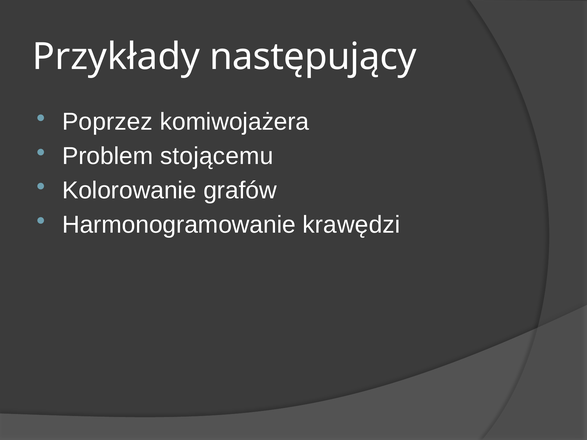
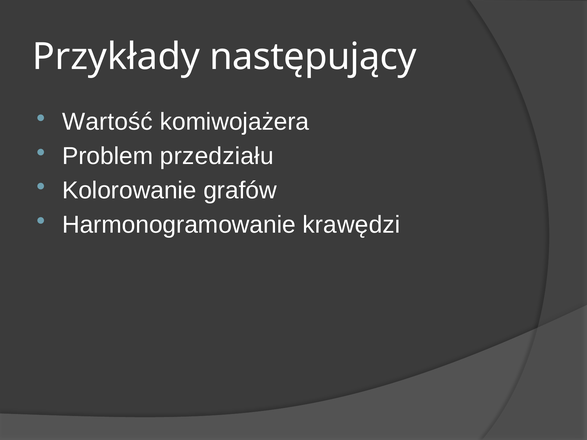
Poprzez: Poprzez -> Wartość
stojącemu: stojącemu -> przedziału
